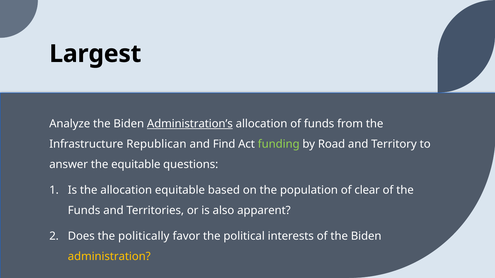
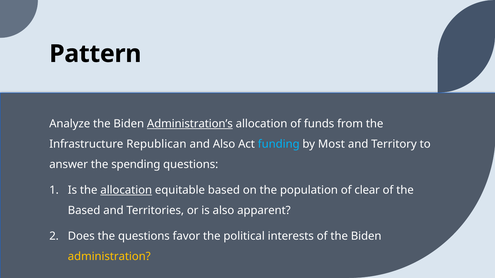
Largest: Largest -> Pattern
and Find: Find -> Also
funding colour: light green -> light blue
Road: Road -> Most
the equitable: equitable -> spending
allocation at (126, 190) underline: none -> present
Funds at (84, 211): Funds -> Based
the politically: politically -> questions
